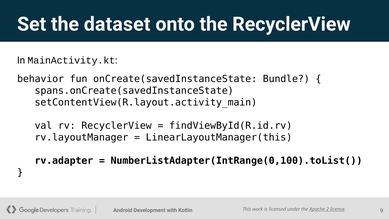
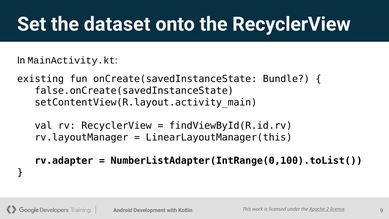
behavior: behavior -> existing
spans.onCreate(savedInstanceState: spans.onCreate(savedInstanceState -> false.onCreate(savedInstanceState
